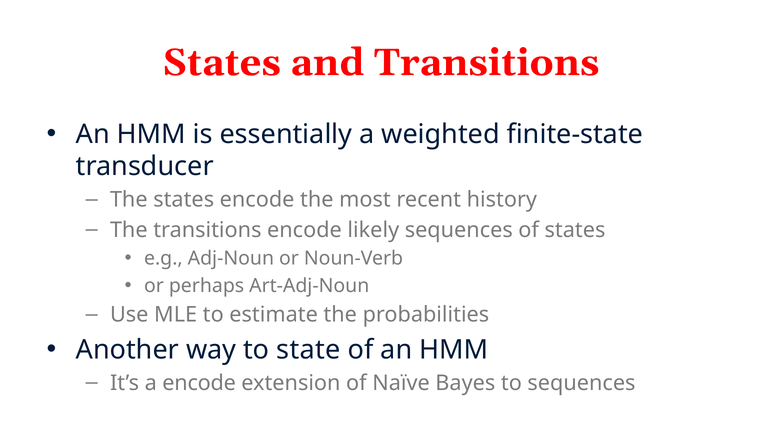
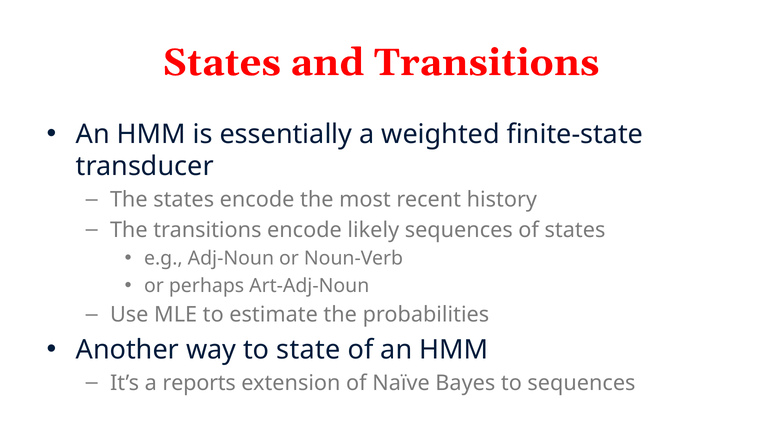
a encode: encode -> reports
